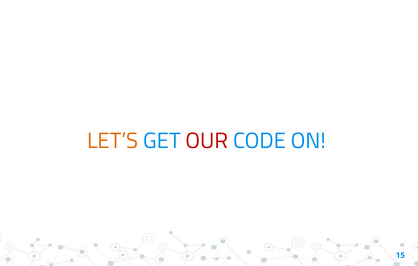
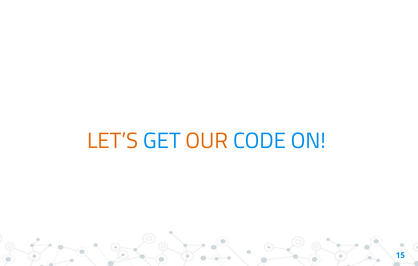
OUR colour: red -> orange
